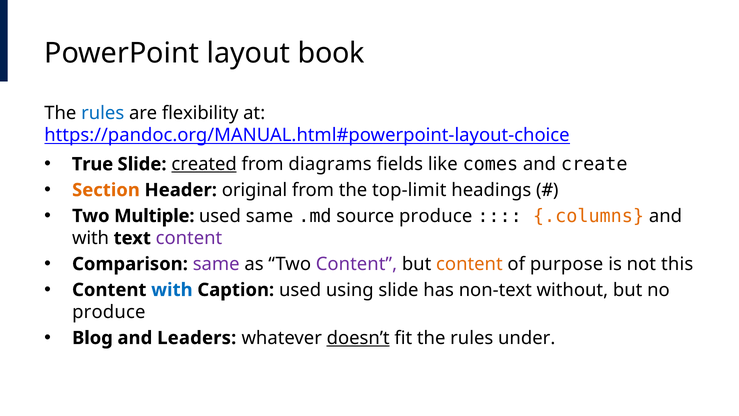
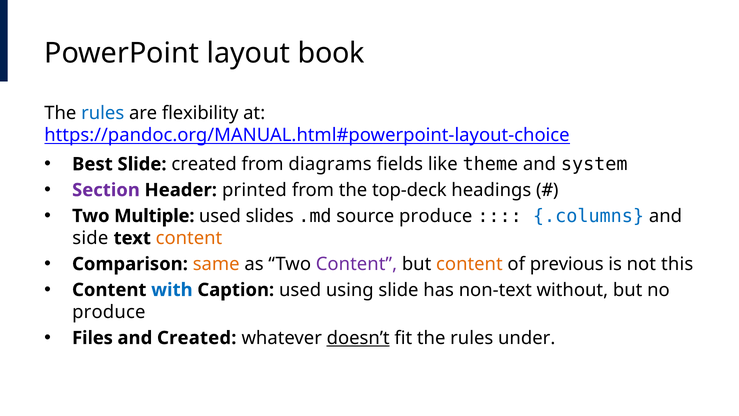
True: True -> Best
created at (204, 164) underline: present -> none
comes: comes -> theme
create: create -> system
Section colour: orange -> purple
original: original -> printed
top-limit: top-limit -> top-deck
used same: same -> slides
.columns colour: orange -> blue
with at (91, 238): with -> side
content at (189, 238) colour: purple -> orange
same at (216, 264) colour: purple -> orange
purpose: purpose -> previous
Blog: Blog -> Files
and Leaders: Leaders -> Created
